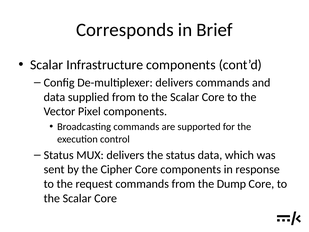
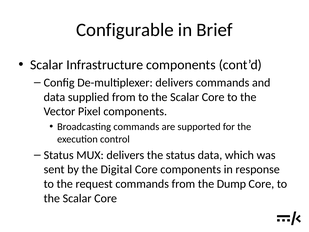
Corresponds: Corresponds -> Configurable
Cipher: Cipher -> Digital
